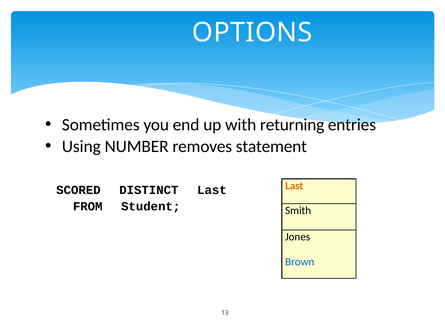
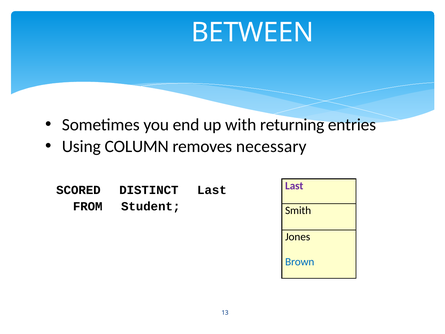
OPTIONS: OPTIONS -> BETWEEN
NUMBER: NUMBER -> COLUMN
statement: statement -> necessary
Last at (294, 186) colour: orange -> purple
